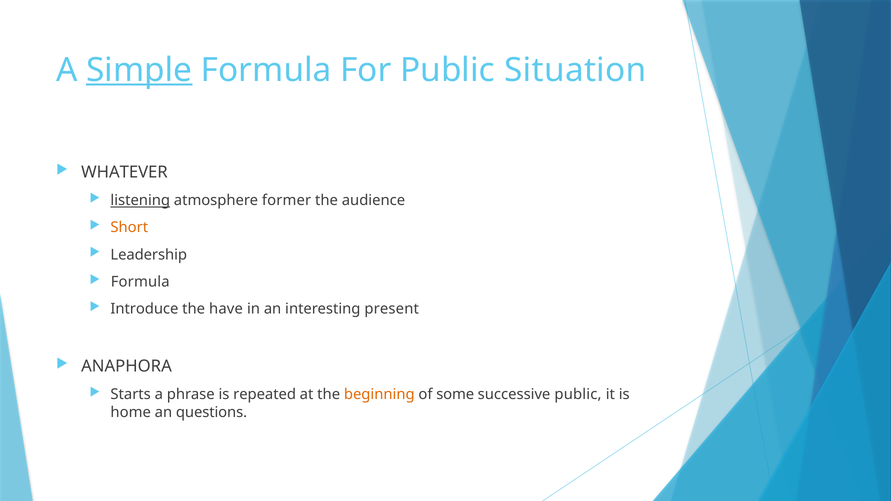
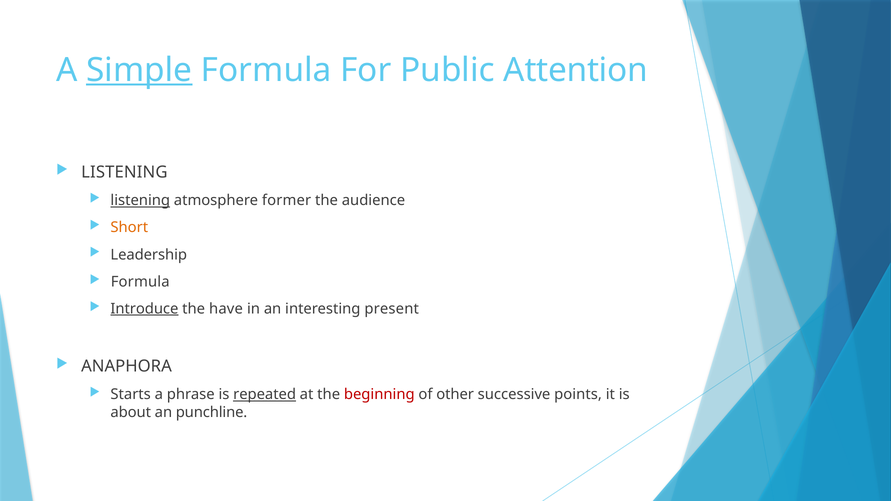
Situation: Situation -> Attention
WHATEVER at (124, 172): WHATEVER -> LISTENING
Introduce underline: none -> present
repeated underline: none -> present
beginning colour: orange -> red
some: some -> other
successive public: public -> points
home: home -> about
questions: questions -> punchline
